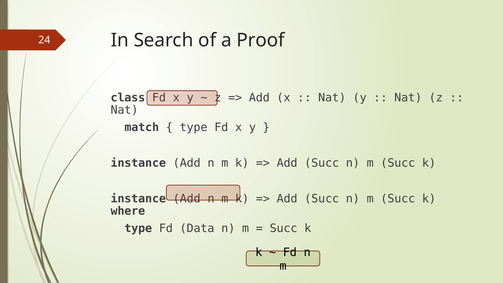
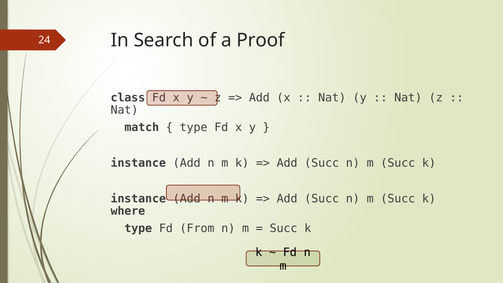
Data: Data -> From
